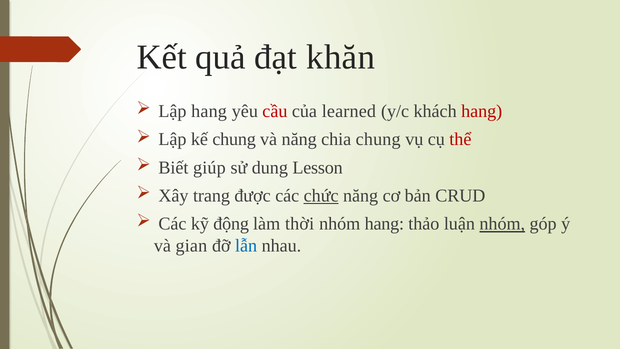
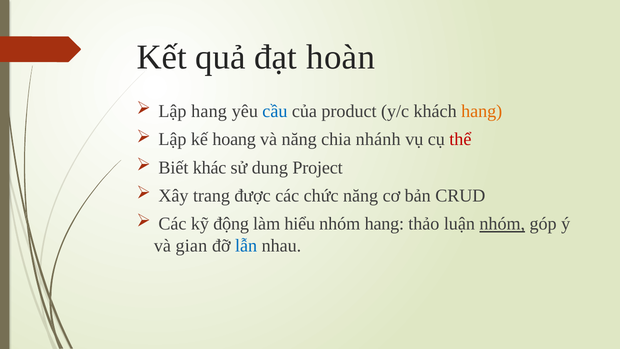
khăn: khăn -> hoàn
cầu colour: red -> blue
learned: learned -> product
hang at (482, 111) colour: red -> orange
kế chung: chung -> hoang
chia chung: chung -> nhánh
giúp: giúp -> khác
Lesson: Lesson -> Project
chức underline: present -> none
thời: thời -> hiểu
